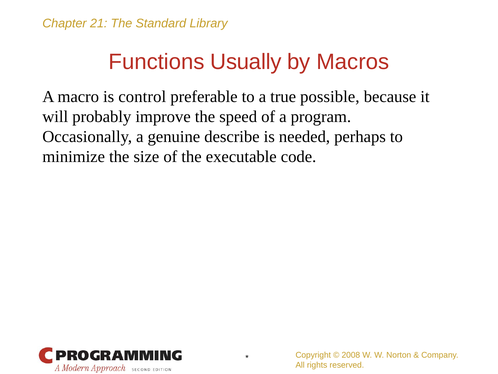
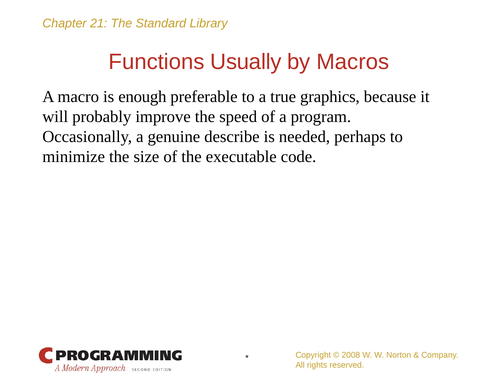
control: control -> enough
possible: possible -> graphics
